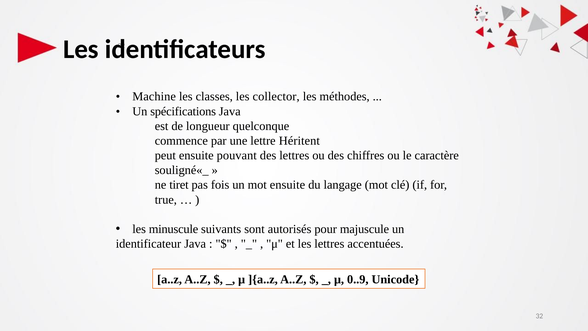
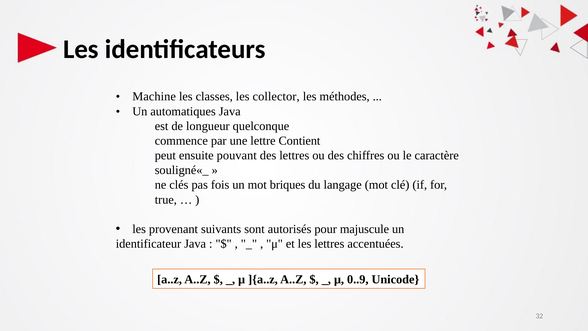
spécifications: spécifications -> automatiques
Héritent: Héritent -> Contient
tiret: tiret -> clés
mot ensuite: ensuite -> briques
minuscule: minuscule -> provenant
